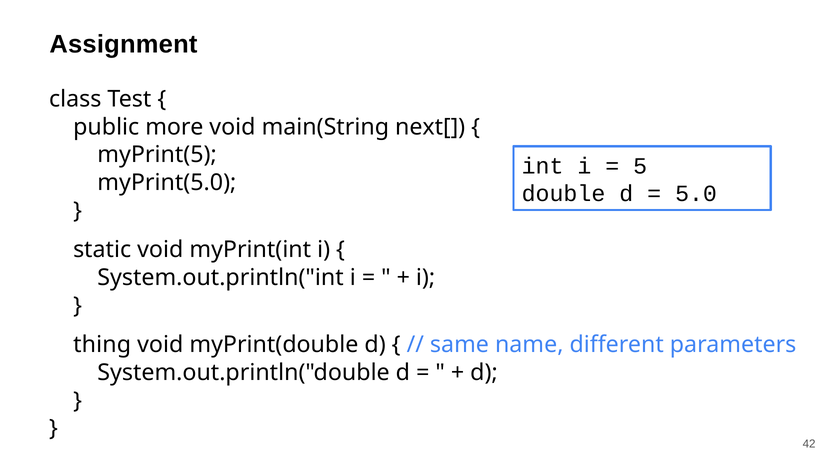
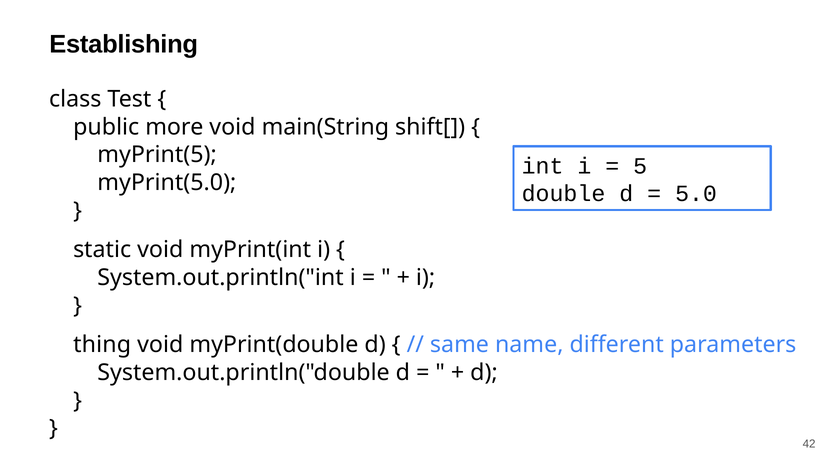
Assignment: Assignment -> Establishing
next[: next[ -> shift[
